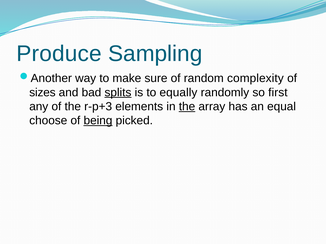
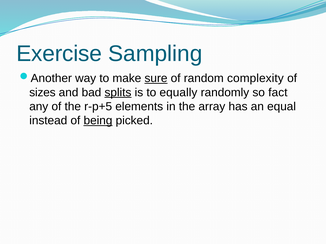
Produce: Produce -> Exercise
sure underline: none -> present
first: first -> fact
r-p+3: r-p+3 -> r-p+5
the at (187, 107) underline: present -> none
choose: choose -> instead
